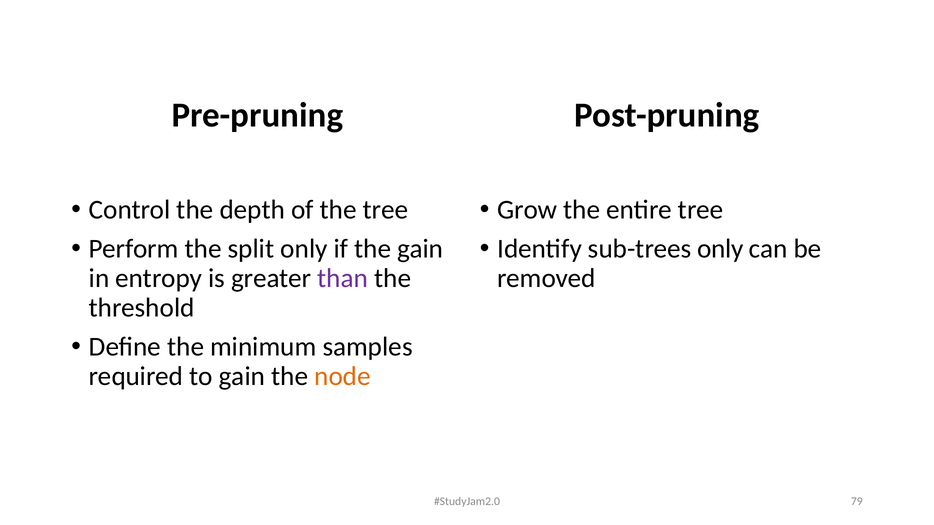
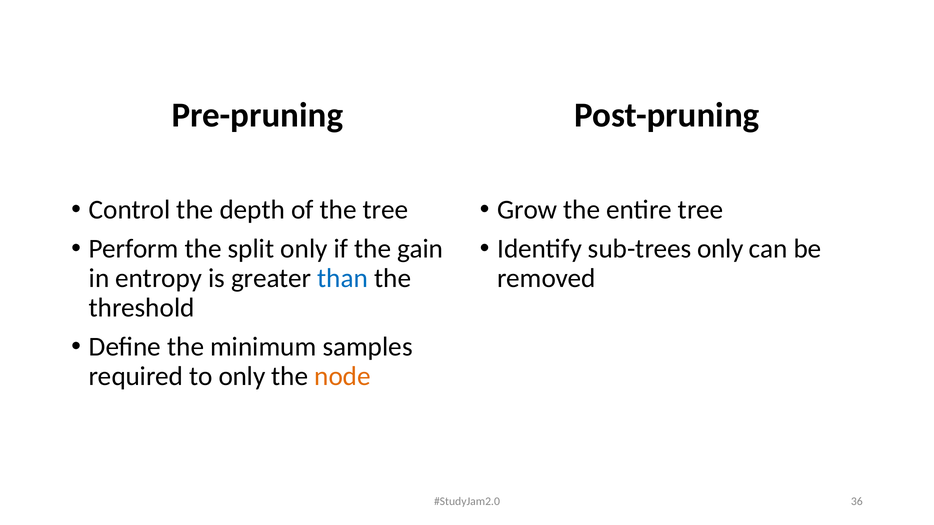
than colour: purple -> blue
to gain: gain -> only
79: 79 -> 36
